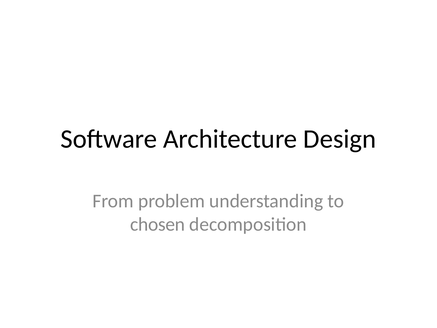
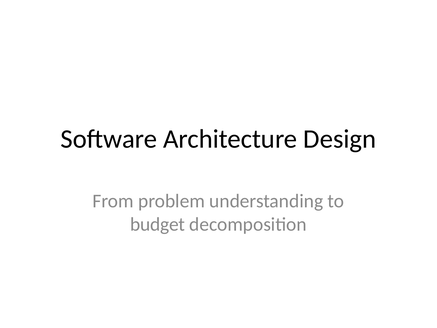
chosen: chosen -> budget
